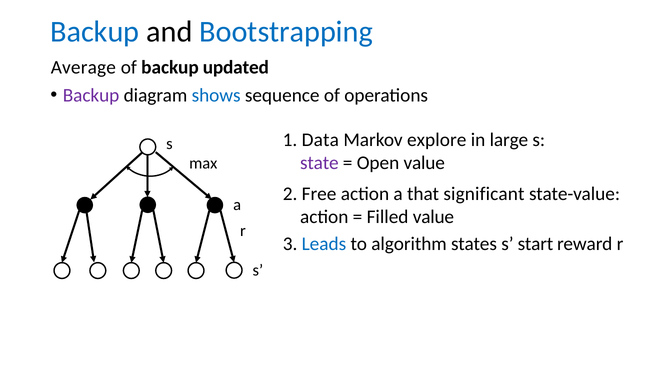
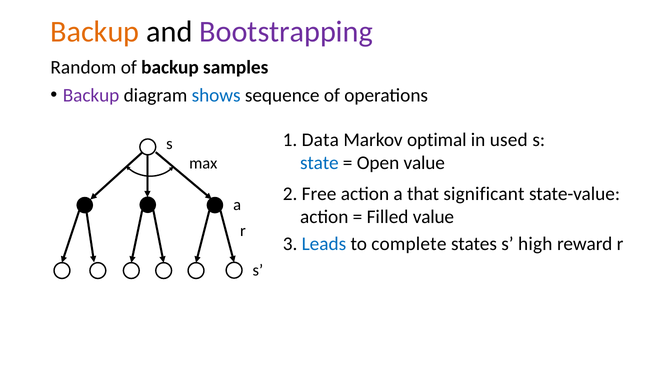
Backup at (95, 32) colour: blue -> orange
Bootstrapping colour: blue -> purple
Average: Average -> Random
updated: updated -> samples
explore: explore -> optimal
large: large -> used
state colour: purple -> blue
algorithm: algorithm -> complete
start: start -> high
